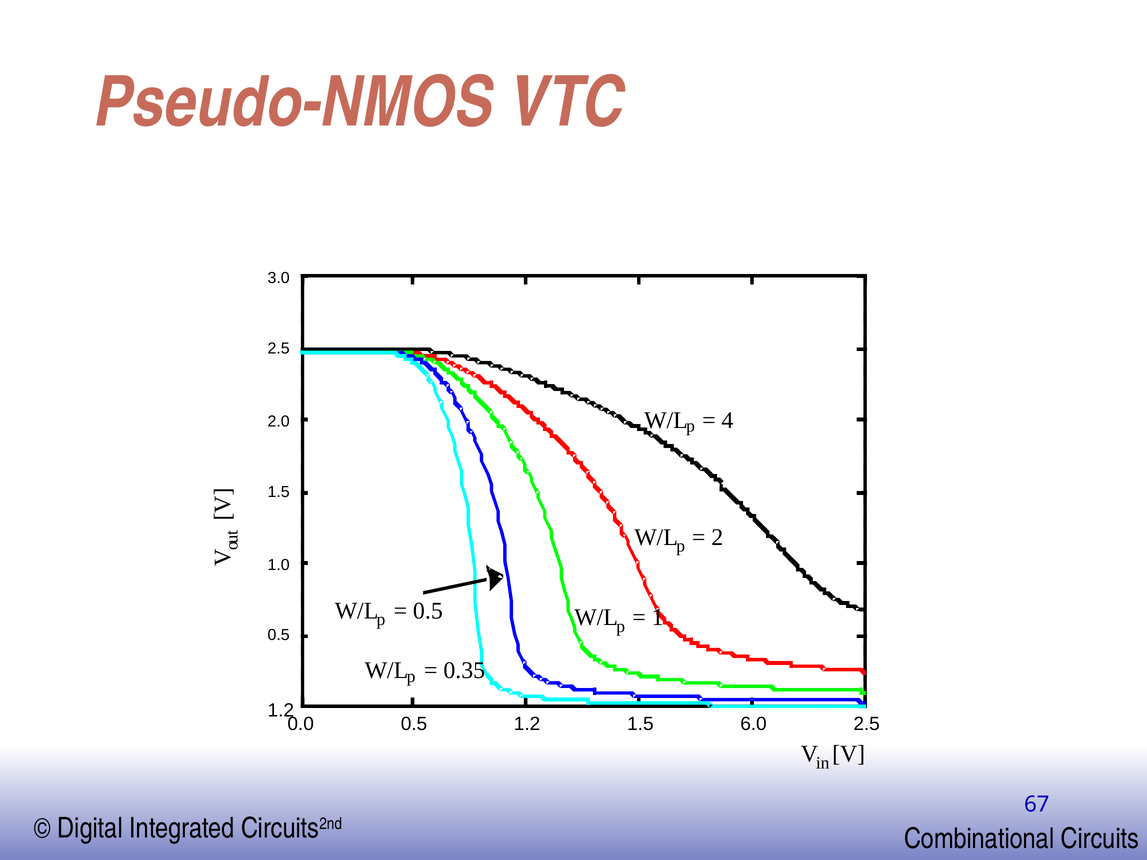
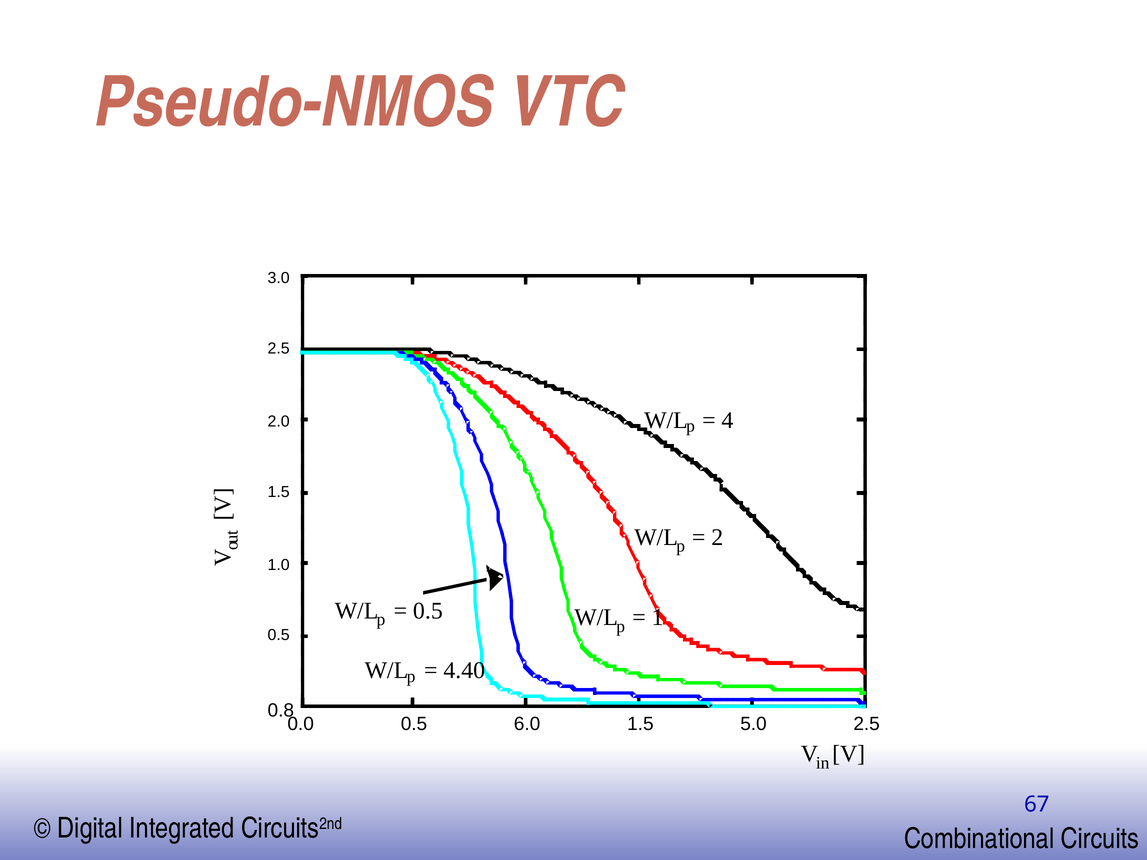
0.35: 0.35 -> 4.40
1.2 at (281, 711): 1.2 -> 0.8
0.5 1.2: 1.2 -> 6.0
6.0: 6.0 -> 5.0
